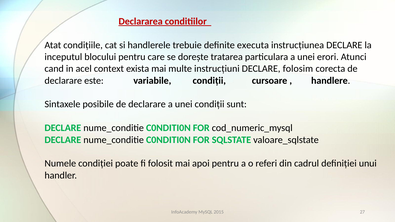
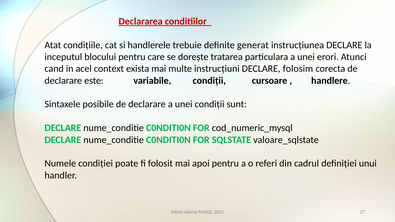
executa: executa -> generat
